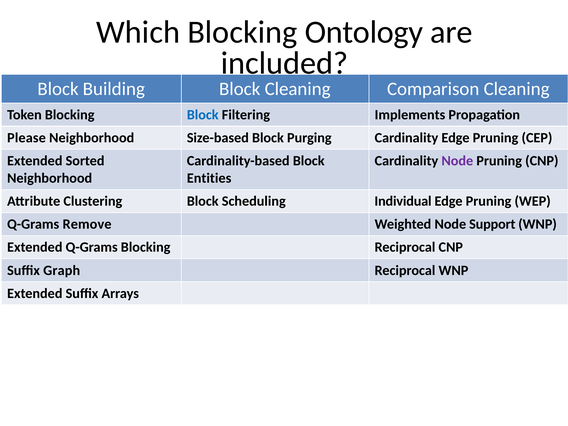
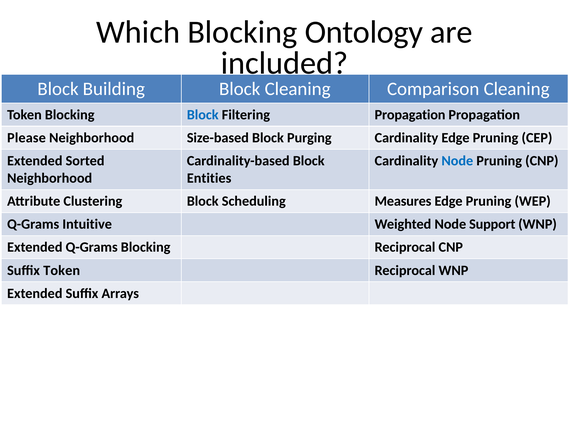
Filtering Implements: Implements -> Propagation
Node at (457, 161) colour: purple -> blue
Individual: Individual -> Measures
Remove: Remove -> Intuitive
Suffix Graph: Graph -> Token
